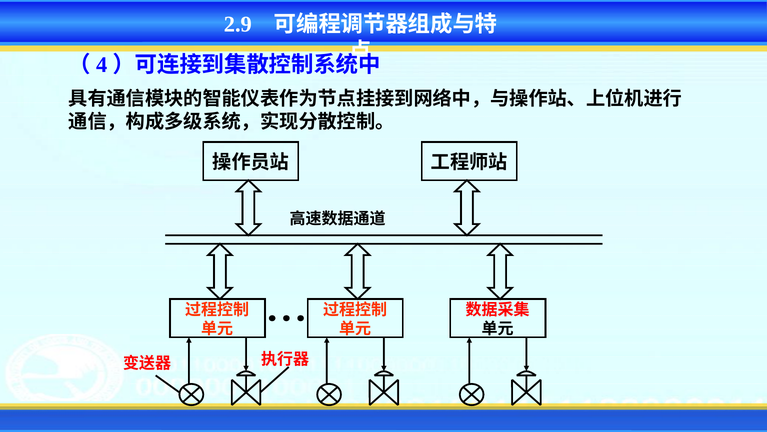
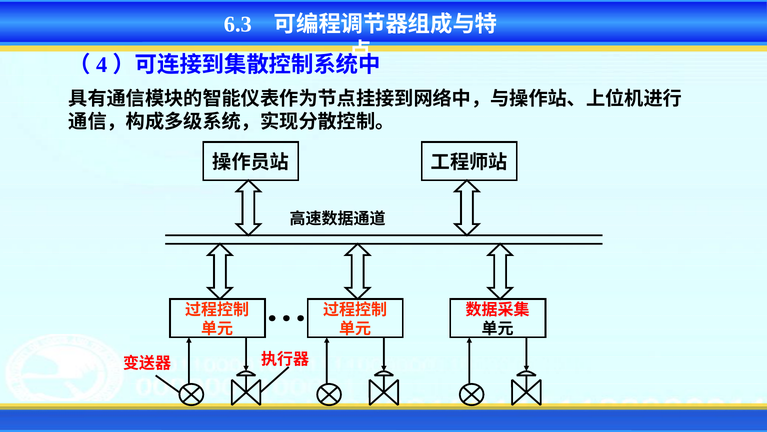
2.9: 2.9 -> 6.3
